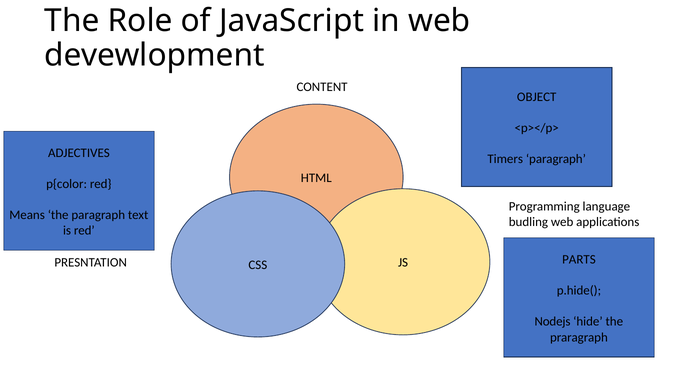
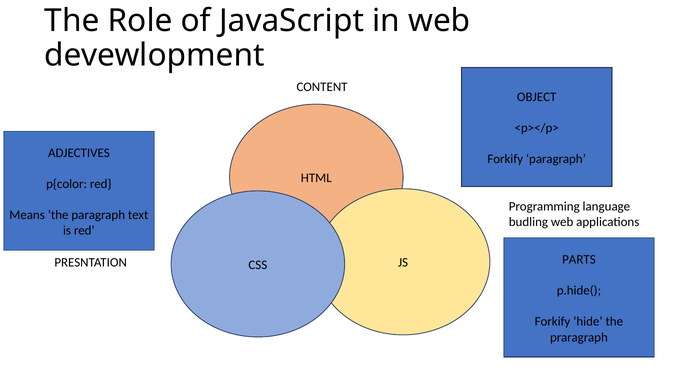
Timers at (505, 159): Timers -> Forkify
Nodejs at (553, 321): Nodejs -> Forkify
